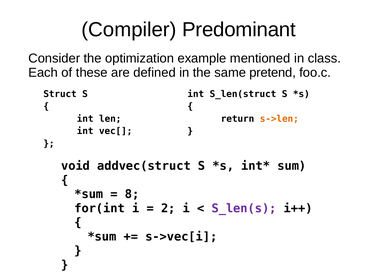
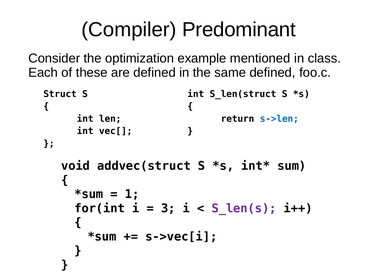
same pretend: pretend -> defined
s->len colour: orange -> blue
8: 8 -> 1
2: 2 -> 3
